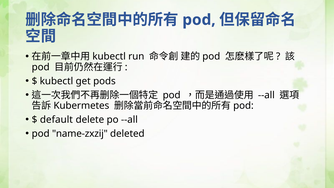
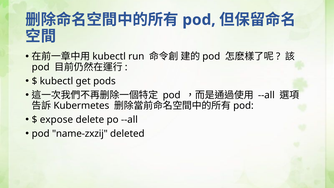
default: default -> expose
